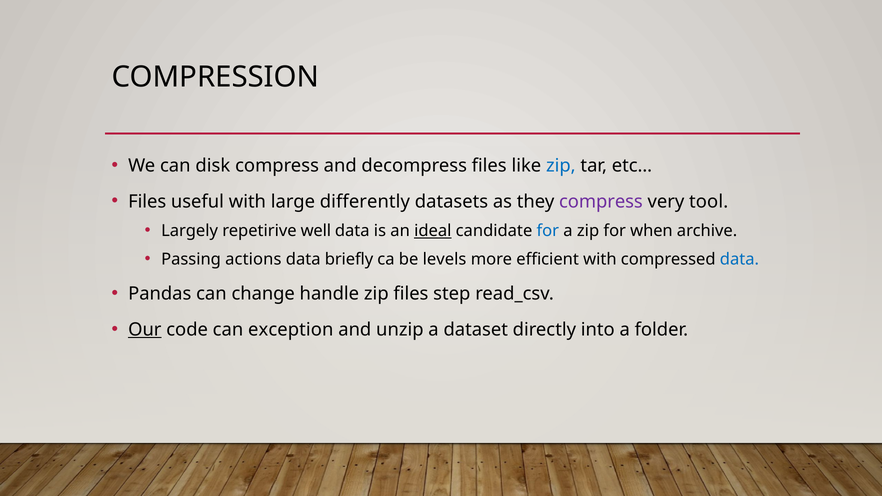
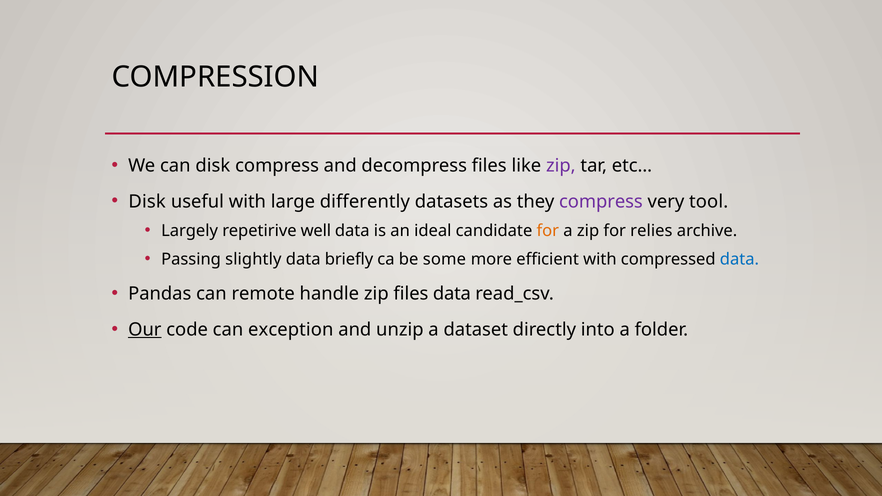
zip at (561, 166) colour: blue -> purple
Files at (147, 201): Files -> Disk
ideal underline: present -> none
for at (548, 231) colour: blue -> orange
when: when -> relies
actions: actions -> slightly
levels: levels -> some
change: change -> remote
files step: step -> data
